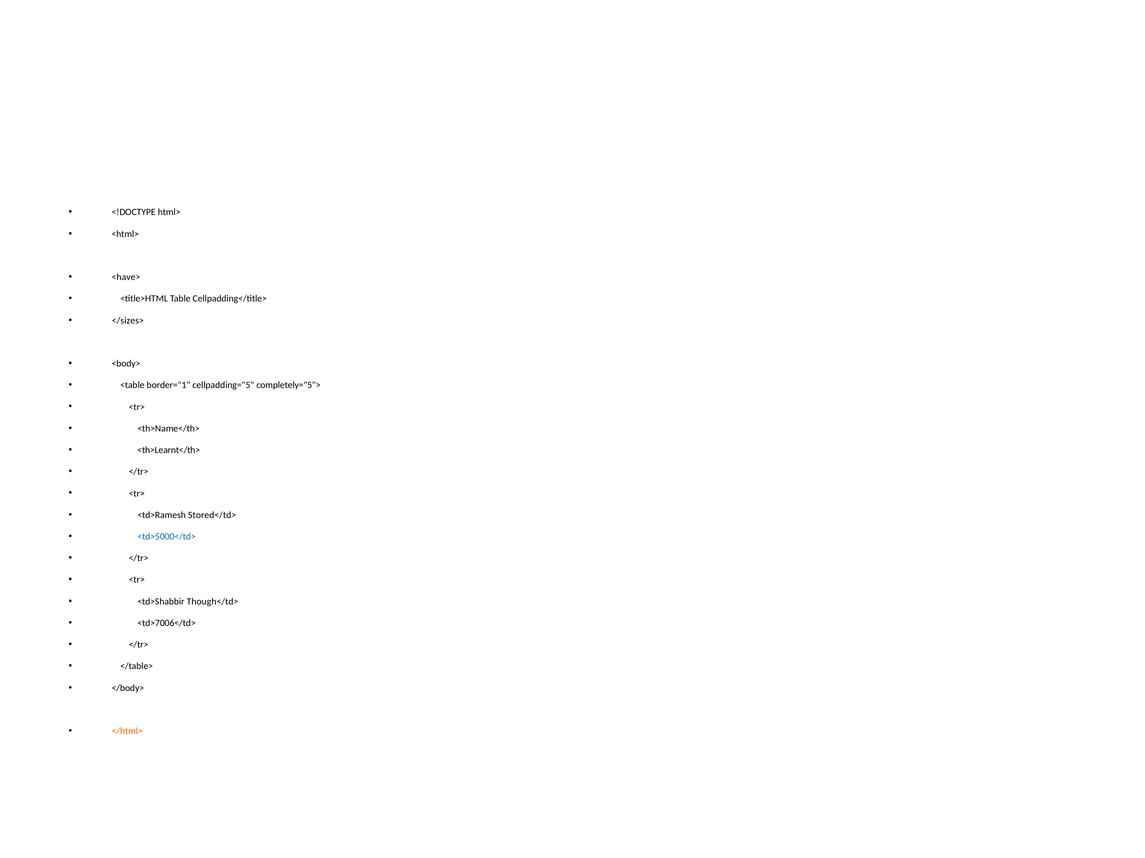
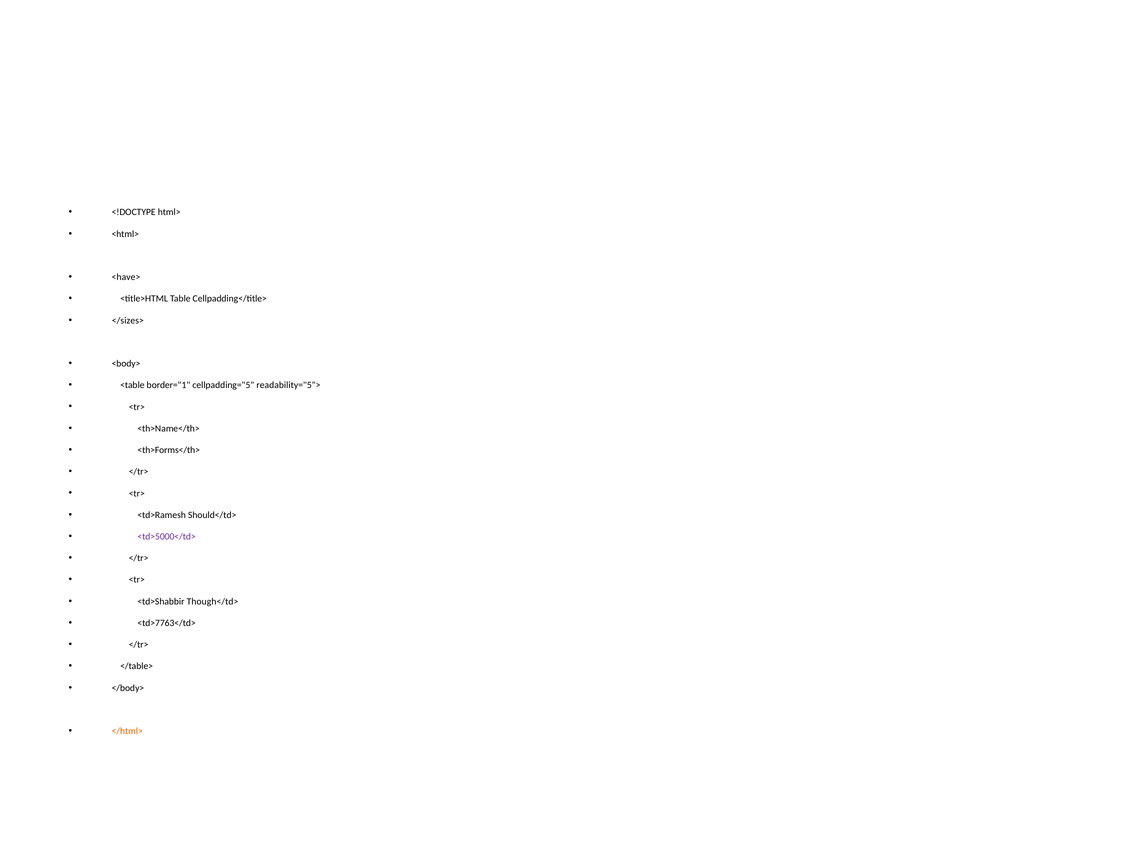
completely="5">: completely="5"> -> readability="5">
<th>Learnt</th>: <th>Learnt</th> -> <th>Forms</th>
Stored</td>: Stored</td> -> Should</td>
<td>5000</td> colour: blue -> purple
<td>7006</td>: <td>7006</td> -> <td>7763</td>
